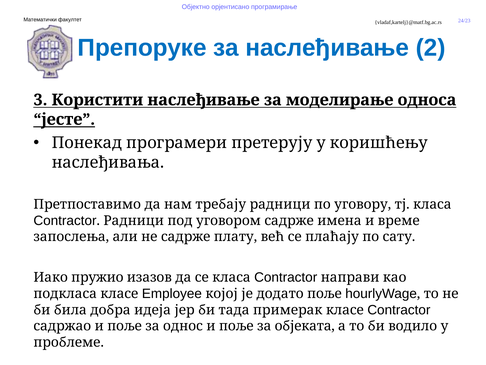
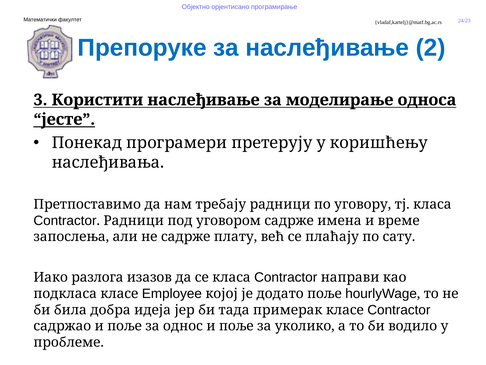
пружио: пружио -> разлога
објеката: објеката -> уколико
